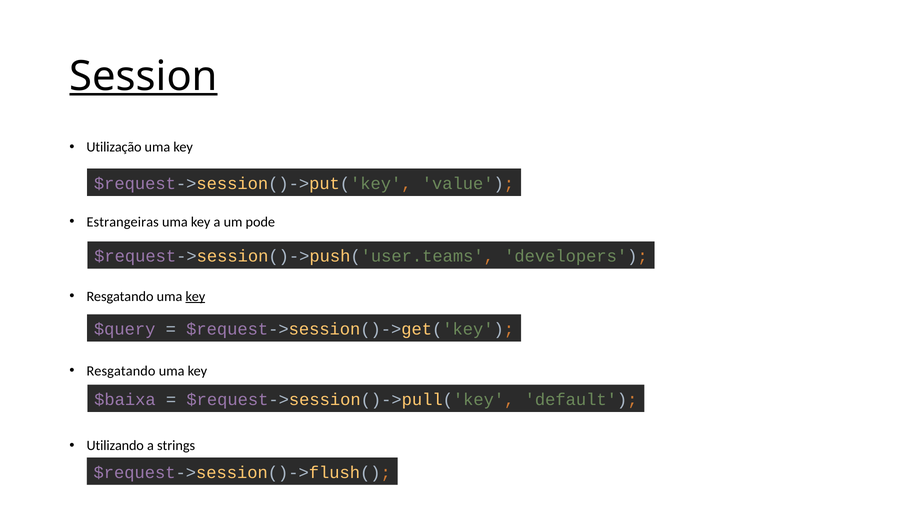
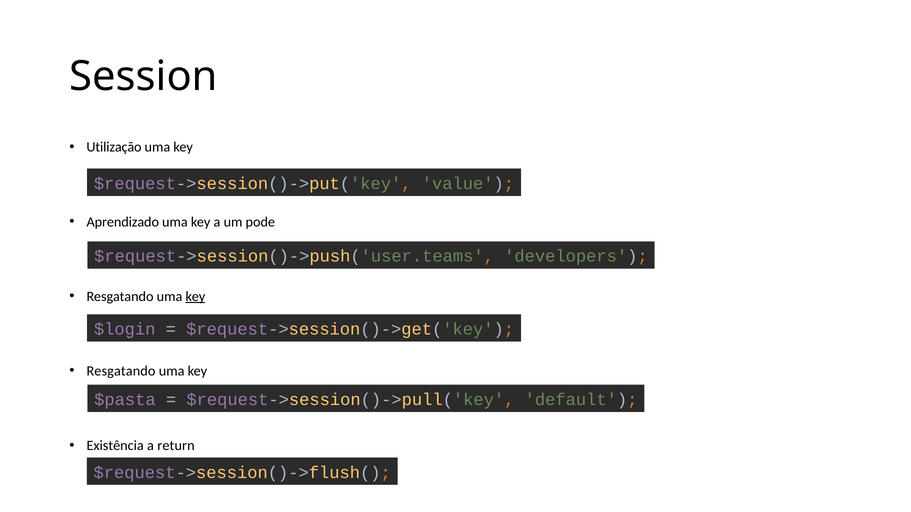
Session underline: present -> none
Estrangeiras: Estrangeiras -> Aprendizado
$query: $query -> $login
$baixa: $baixa -> $pasta
Utilizando: Utilizando -> Existência
strings: strings -> return
